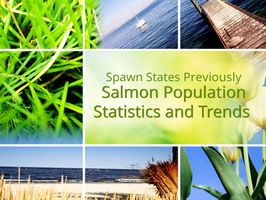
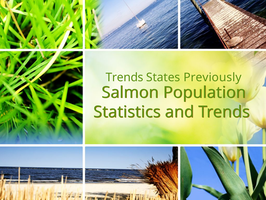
Spawn at (124, 77): Spawn -> Trends
